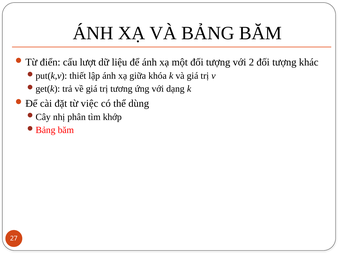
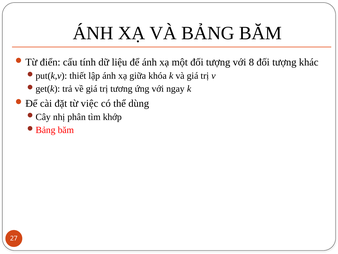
lượt: lượt -> tính
2: 2 -> 8
dạng: dạng -> ngay
